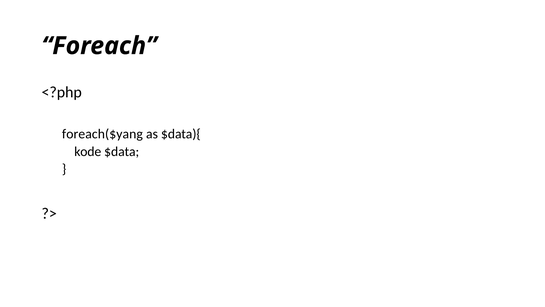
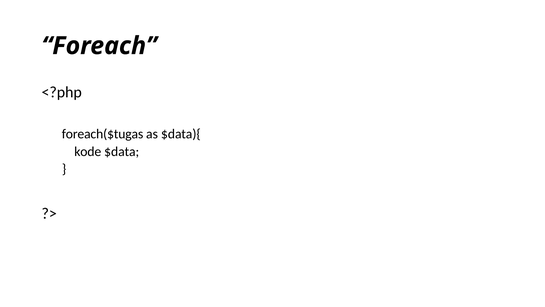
foreach($yang: foreach($yang -> foreach($tugas
